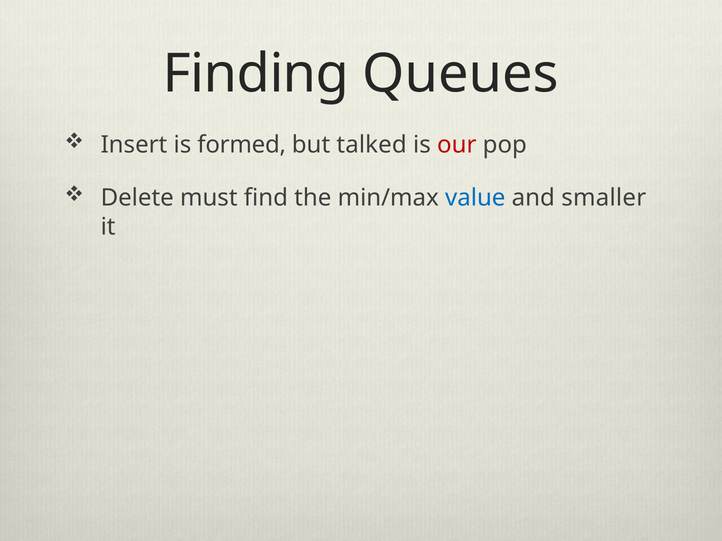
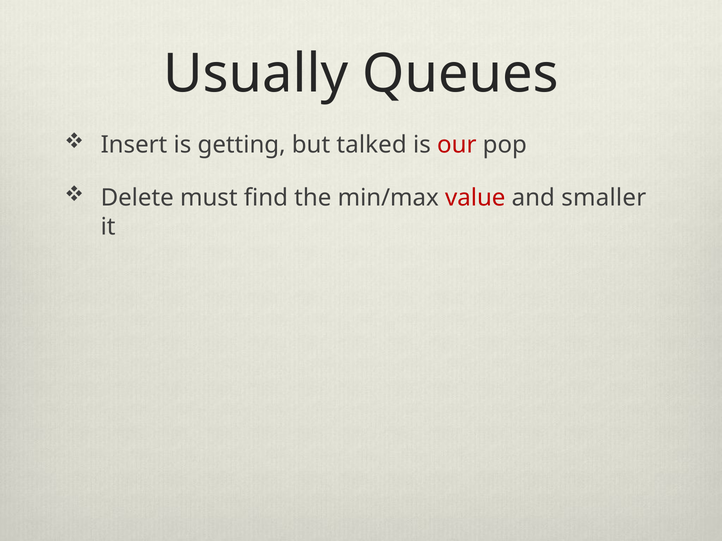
Finding: Finding -> Usually
formed: formed -> getting
value colour: blue -> red
